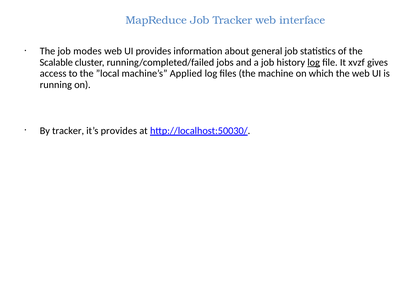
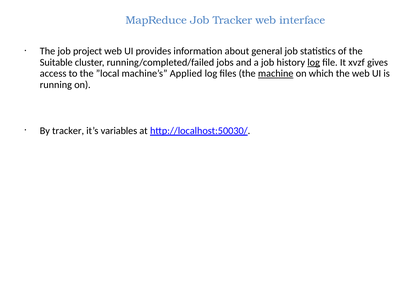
modes: modes -> project
Scalable: Scalable -> Suitable
machine underline: none -> present
it’s provides: provides -> variables
